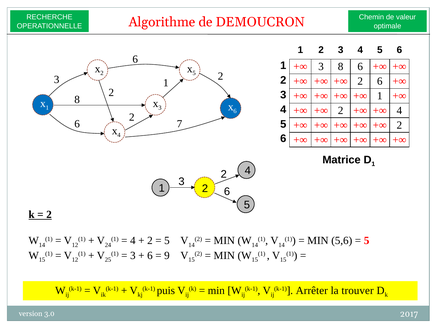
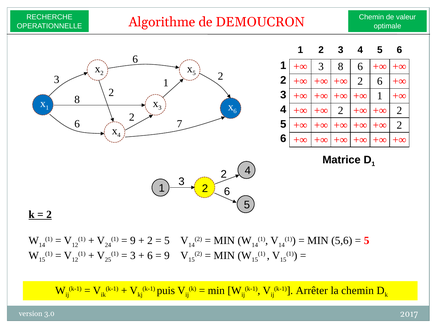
4 at (399, 110): 4 -> 2
4 at (133, 241): 4 -> 9
la trouver: trouver -> chemin
